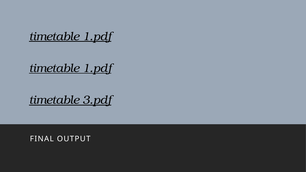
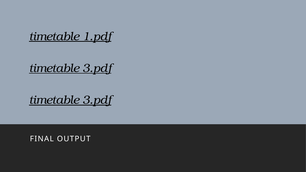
1.pdf at (97, 68): 1.pdf -> 3.pdf
